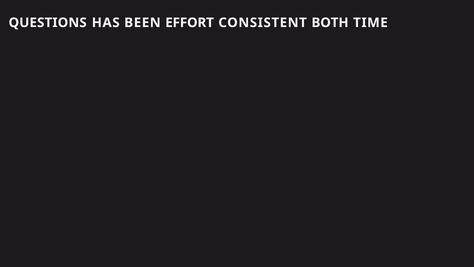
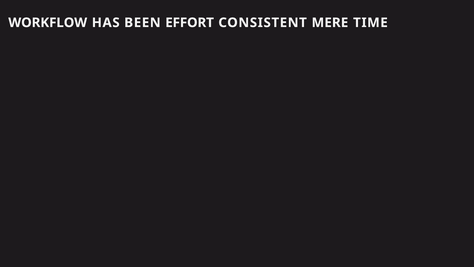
QUESTIONS: QUESTIONS -> WORKFLOW
BOTH: BOTH -> MERE
